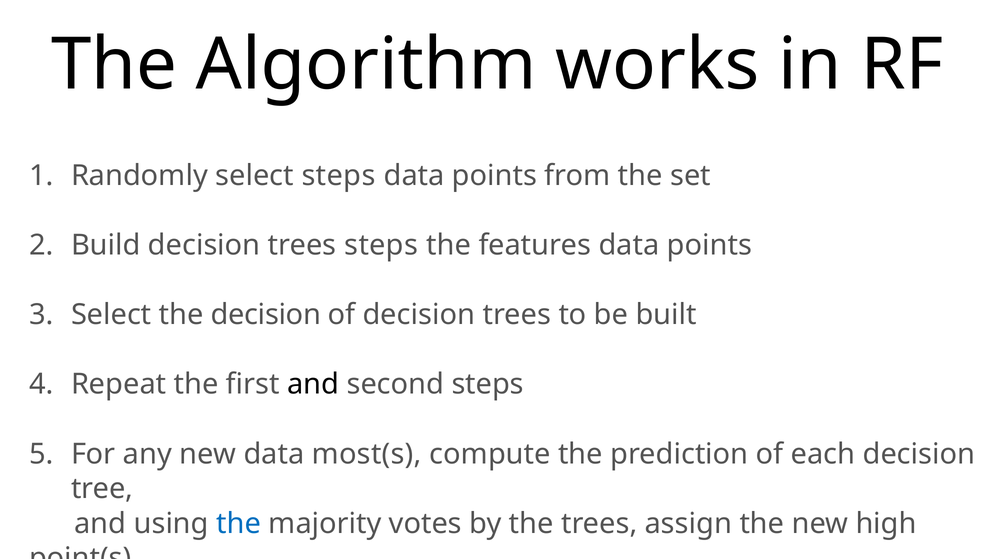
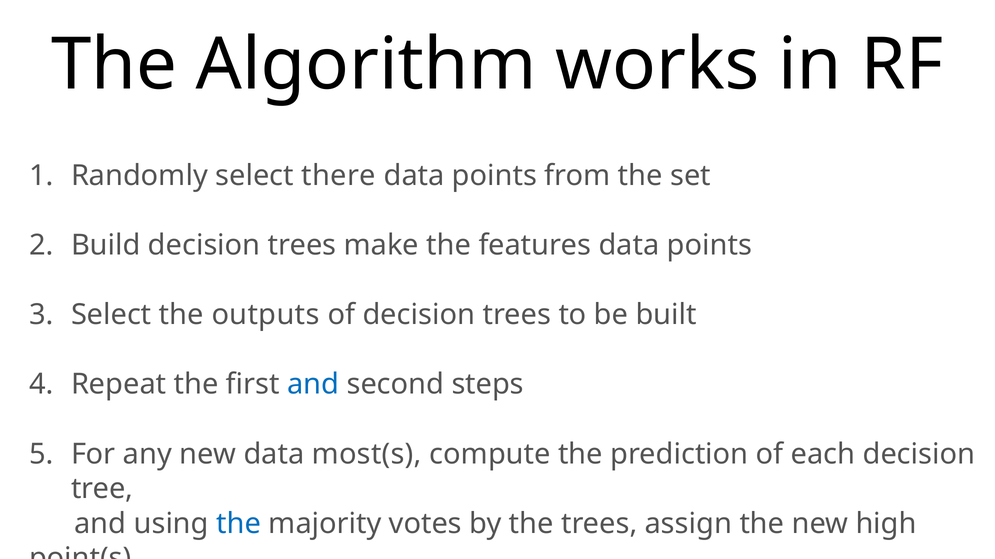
select steps: steps -> there
trees steps: steps -> make
the decision: decision -> outputs
and at (313, 385) colour: black -> blue
